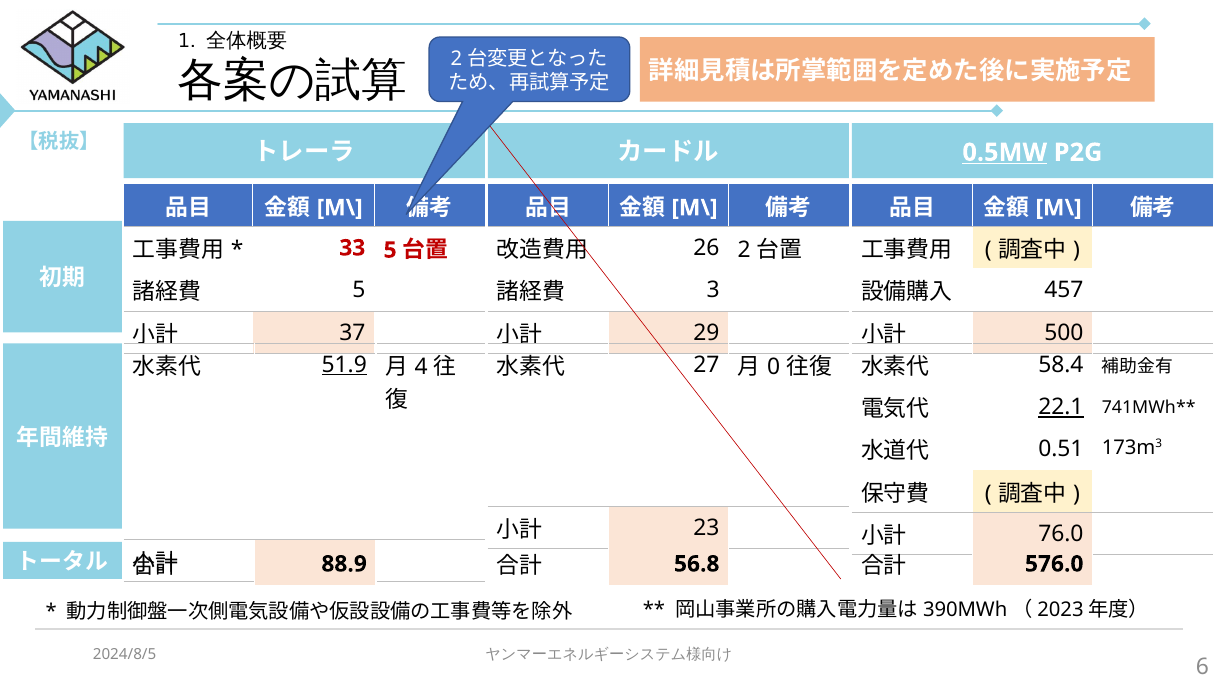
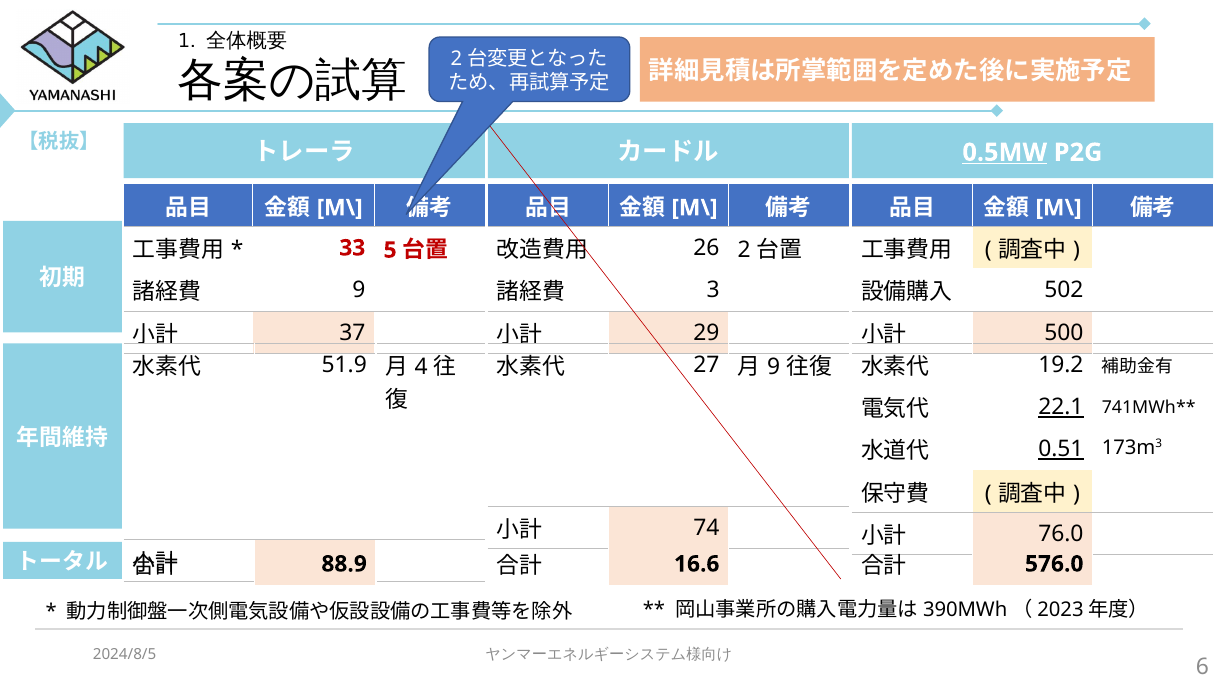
5 at (359, 290): 5 -> 9
457: 457 -> 502
0 at (774, 367): 0 -> 9
58.4: 58.4 -> 19.2
51.9 at (344, 365) underline: present -> none
0.51 underline: none -> present
23: 23 -> 74
56.8: 56.8 -> 16.6
